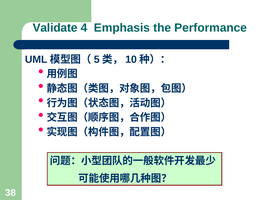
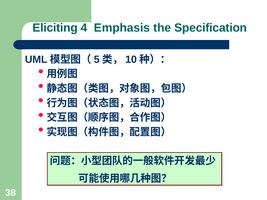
Validate: Validate -> Eliciting
Performance: Performance -> Specification
